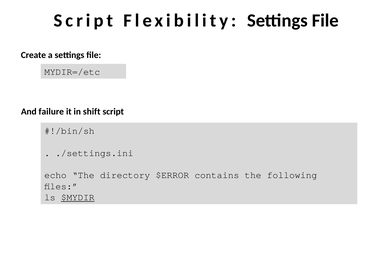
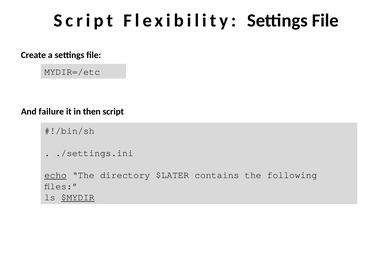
shift: shift -> then
echo underline: none -> present
$ERROR: $ERROR -> $LATER
